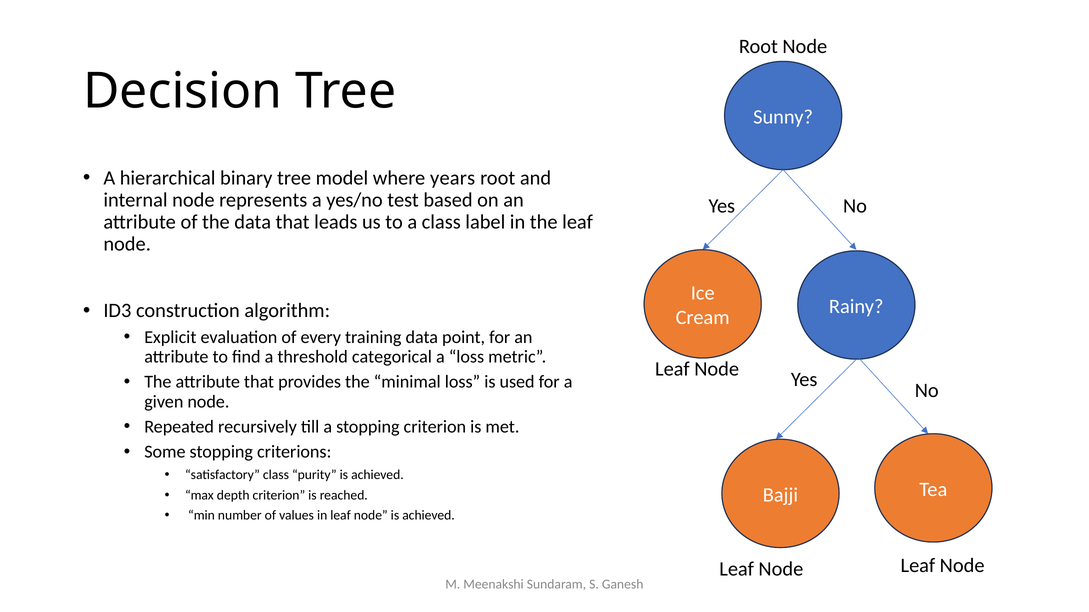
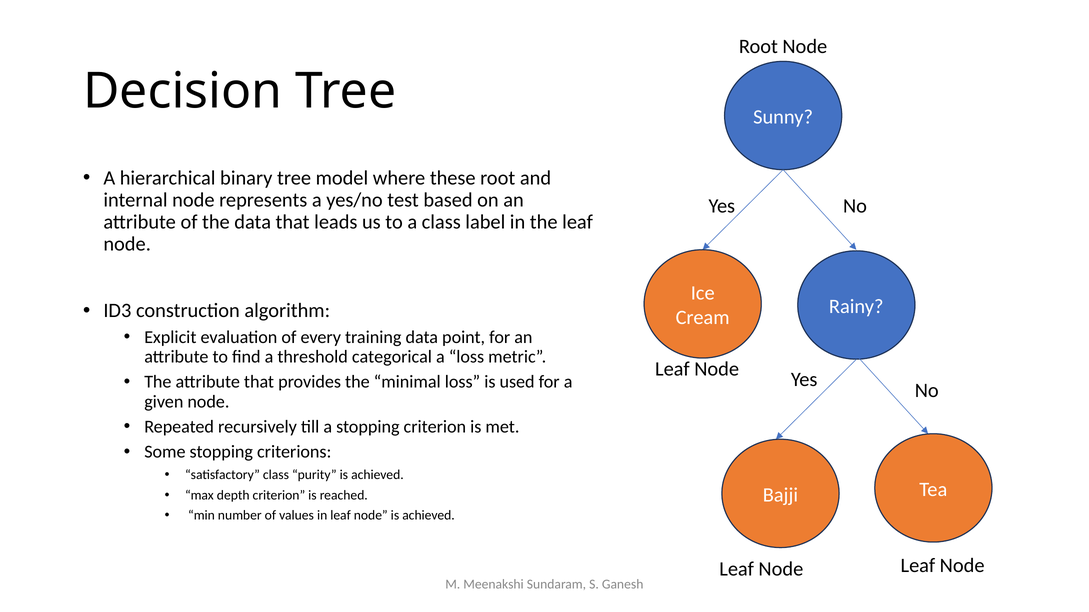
years: years -> these
